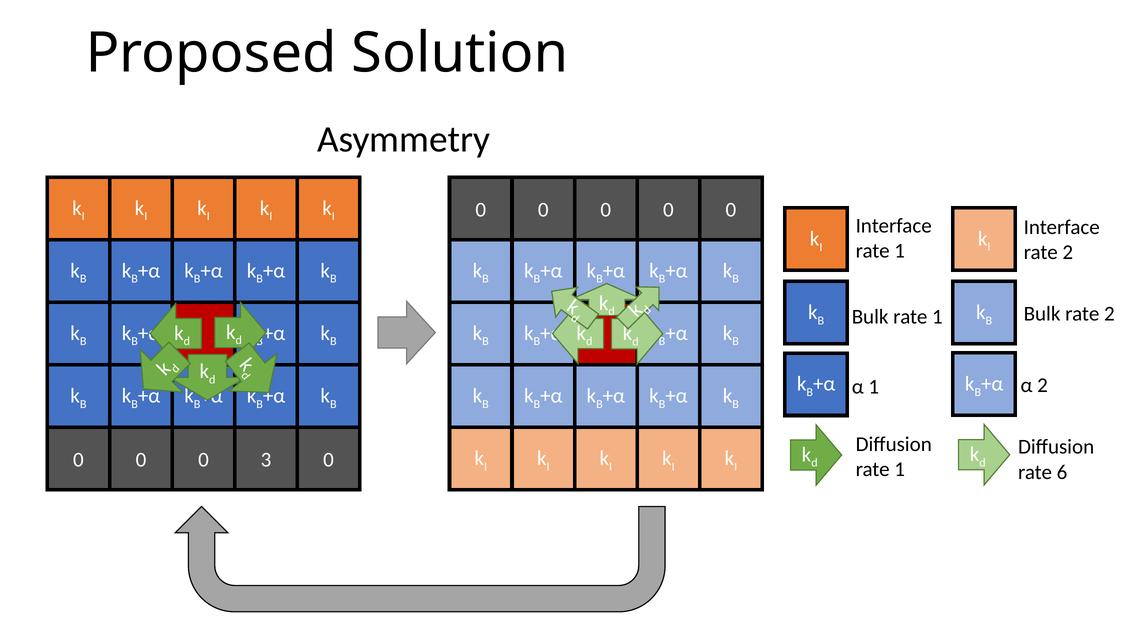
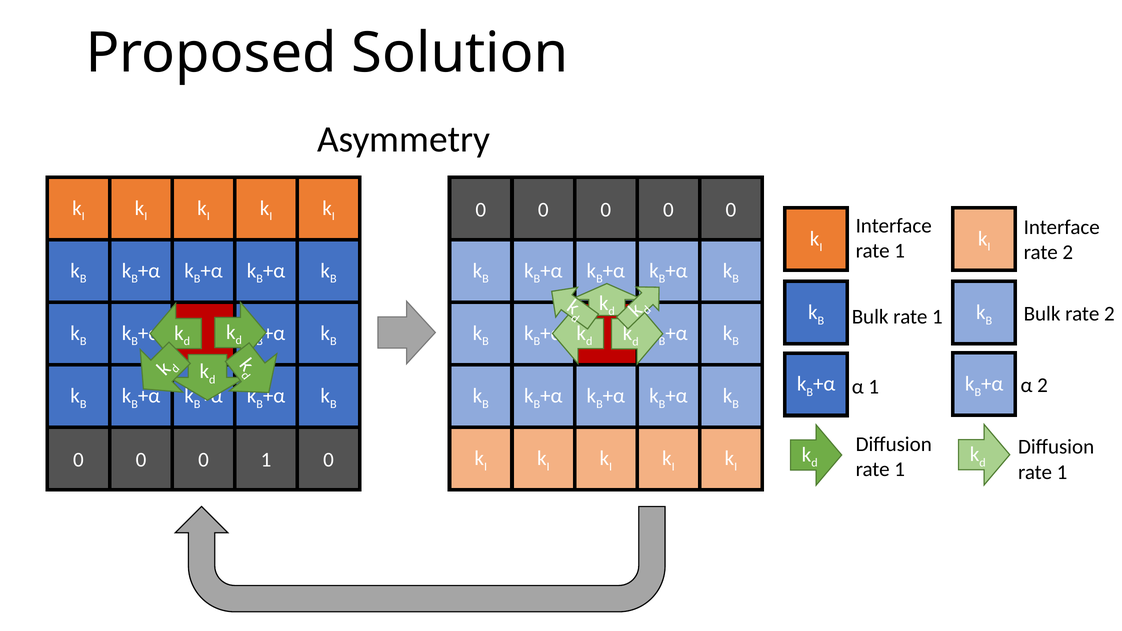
0 3: 3 -> 1
6 at (1062, 472): 6 -> 1
